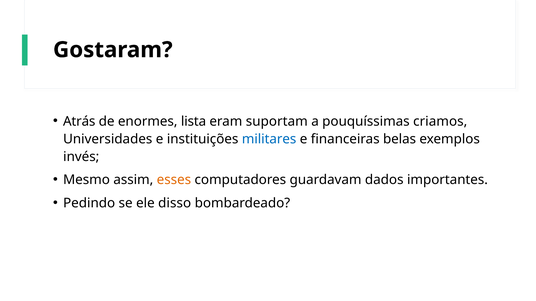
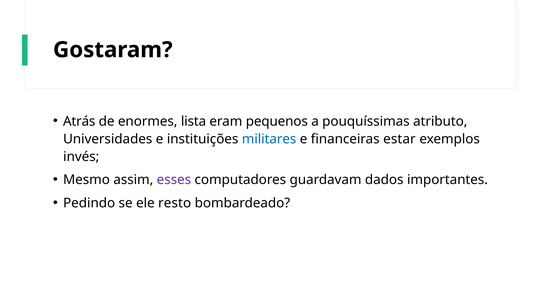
suportam: suportam -> pequenos
criamos: criamos -> atributo
belas: belas -> estar
esses colour: orange -> purple
disso: disso -> resto
